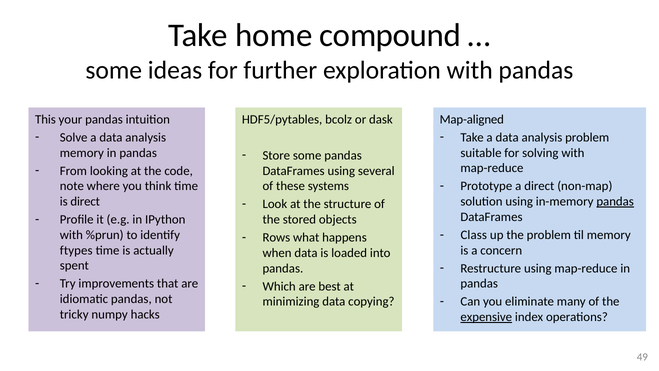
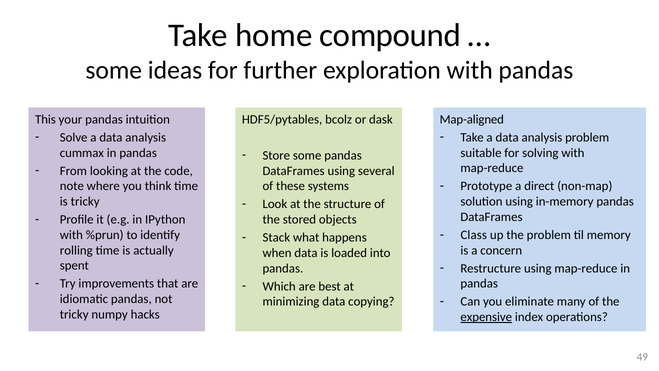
memory at (82, 153): memory -> cummax
is direct: direct -> tricky
pandas at (615, 201) underline: present -> none
Rows: Rows -> Stack
ftypes: ftypes -> rolling
